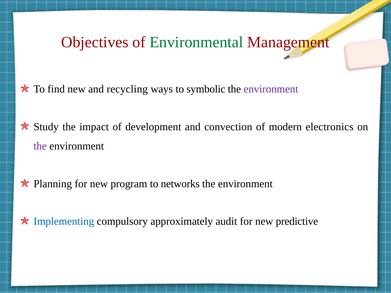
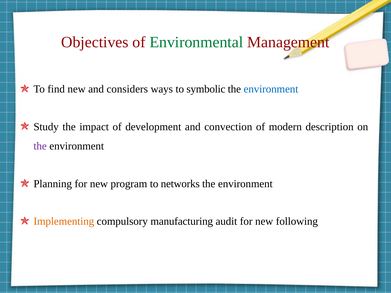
recycling: recycling -> considers
environment at (271, 89) colour: purple -> blue
electronics: electronics -> description
Implementing colour: blue -> orange
approximately: approximately -> manufacturing
predictive: predictive -> following
